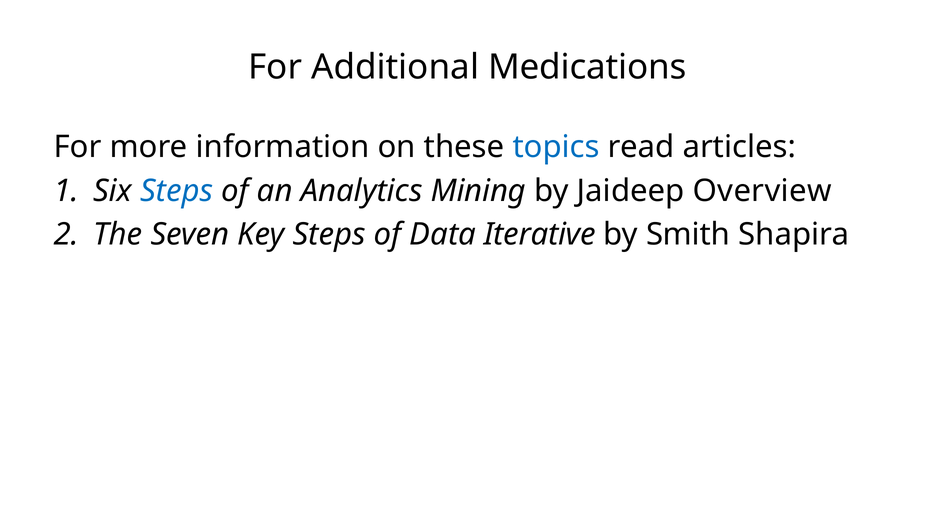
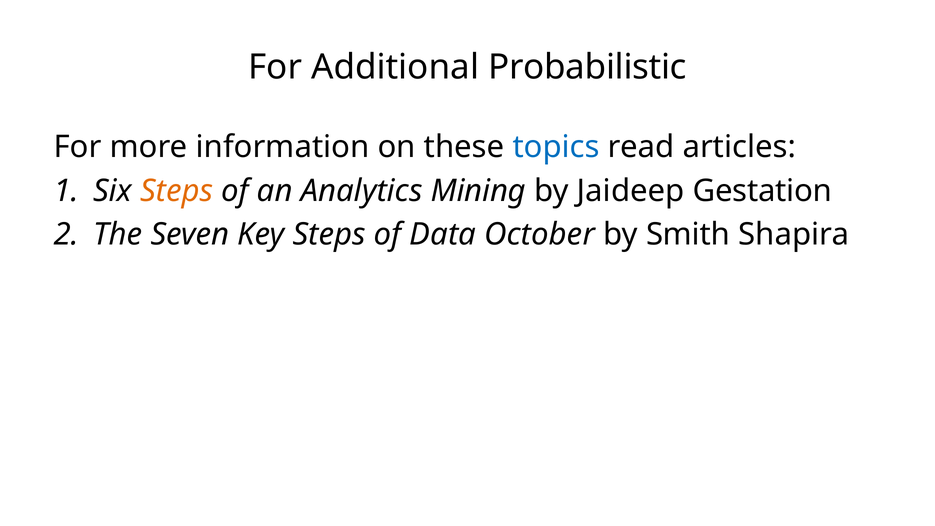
Medications: Medications -> Probabilistic
Steps at (177, 191) colour: blue -> orange
Overview: Overview -> Gestation
Iterative: Iterative -> October
